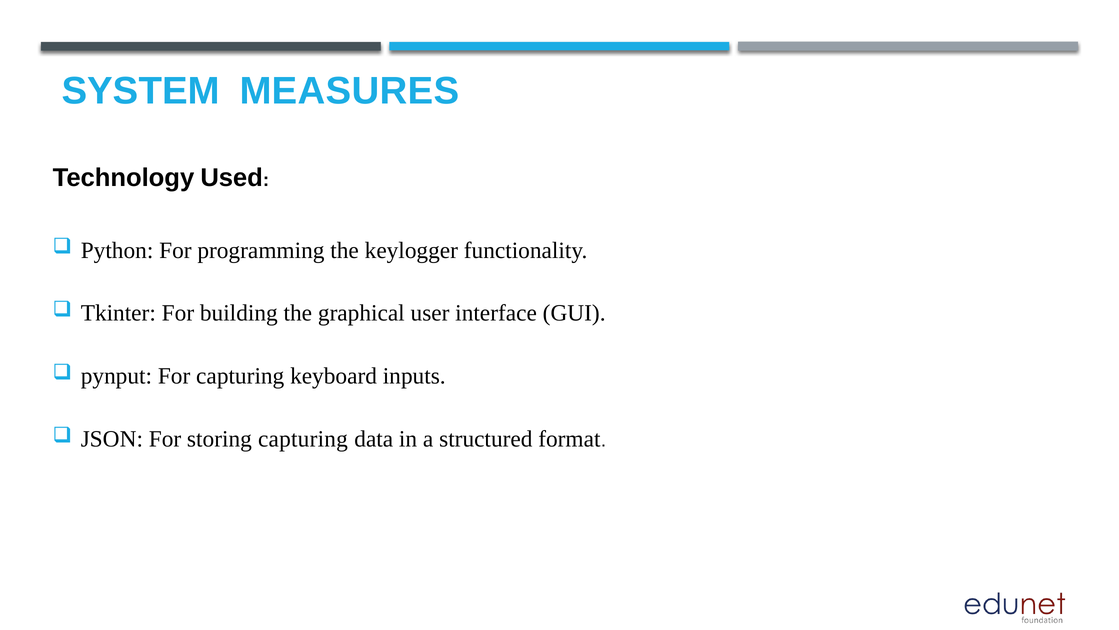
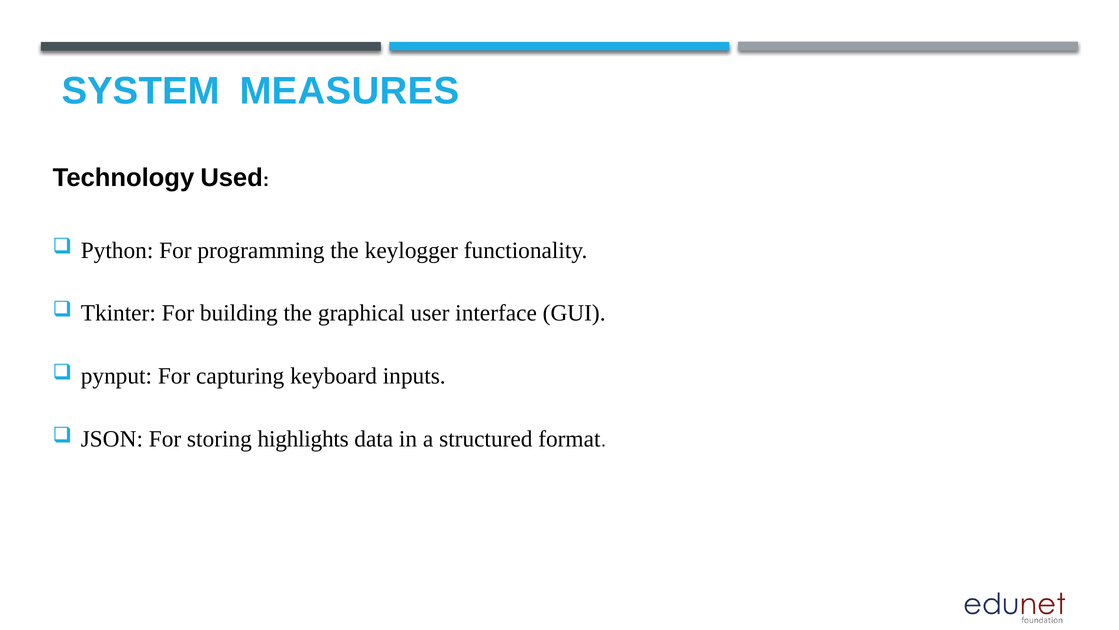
storing capturing: capturing -> highlights
